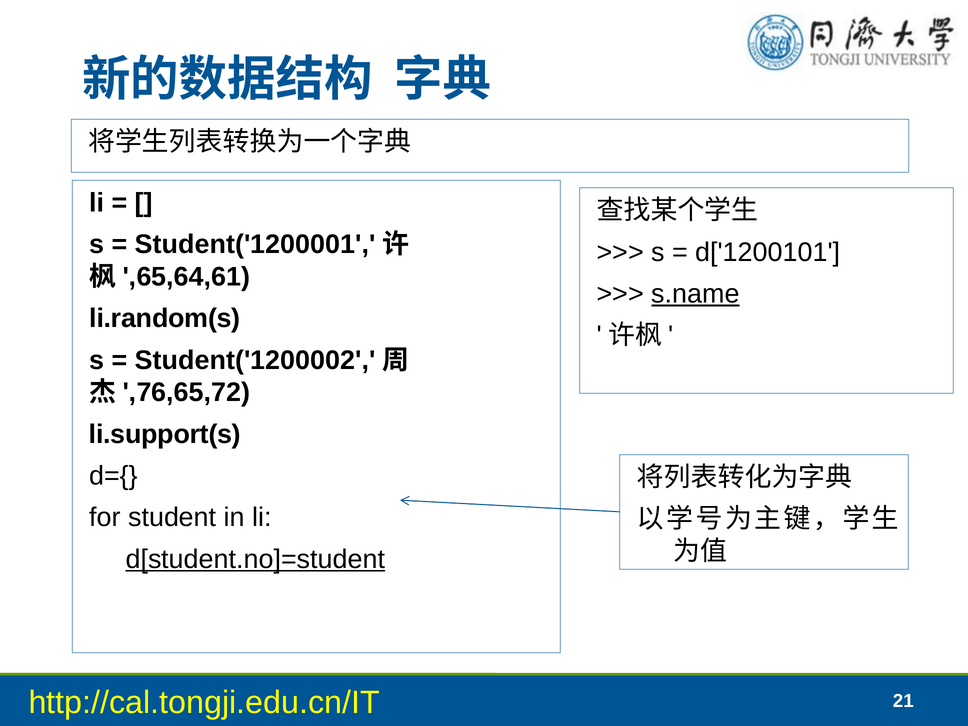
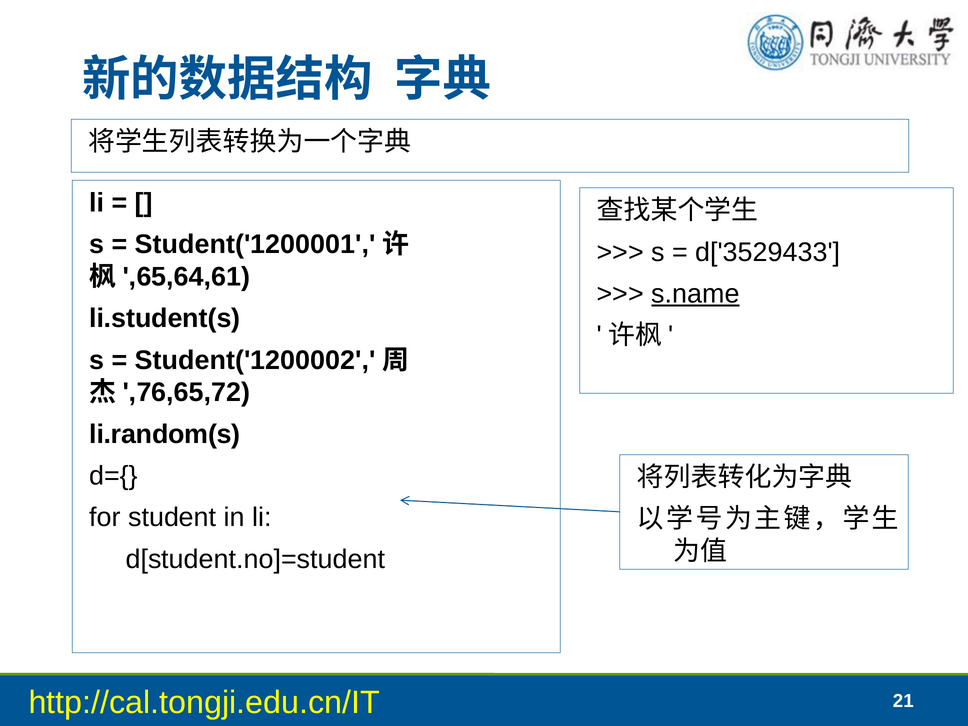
d['1200101: d['1200101 -> d['3529433
li.random(s: li.random(s -> li.student(s
li.support(s: li.support(s -> li.random(s
d[student.no]=student underline: present -> none
